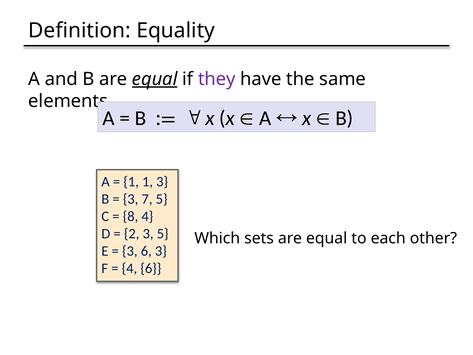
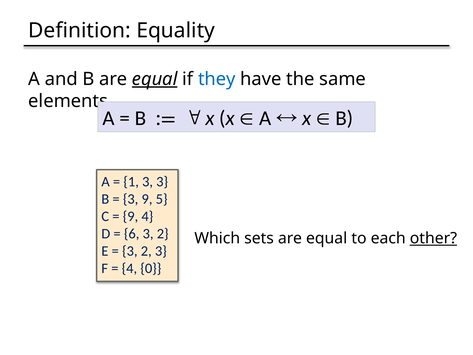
they colour: purple -> blue
1 1: 1 -> 3
3 7: 7 -> 9
8 at (130, 216): 8 -> 9
2: 2 -> 6
5 at (163, 234): 5 -> 2
other underline: none -> present
6 at (146, 251): 6 -> 2
4 6: 6 -> 0
